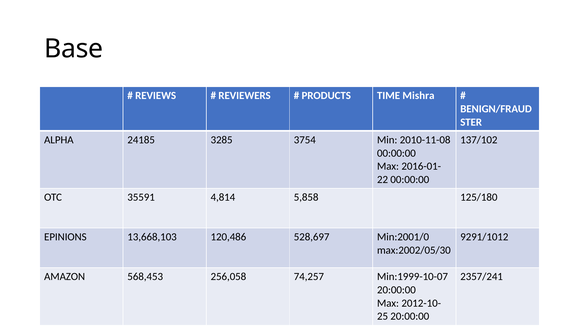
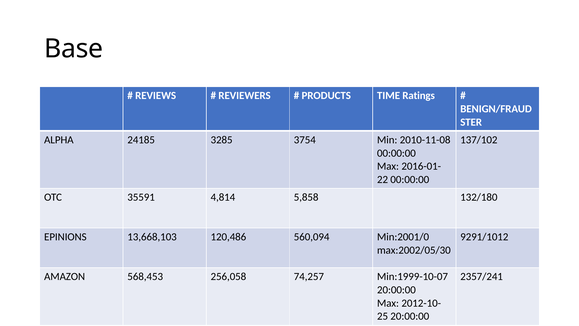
Mishra: Mishra -> Ratings
125/180: 125/180 -> 132/180
528,697: 528,697 -> 560,094
